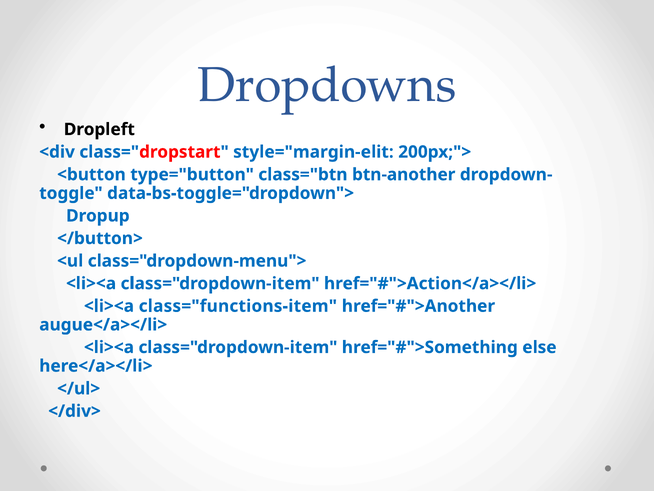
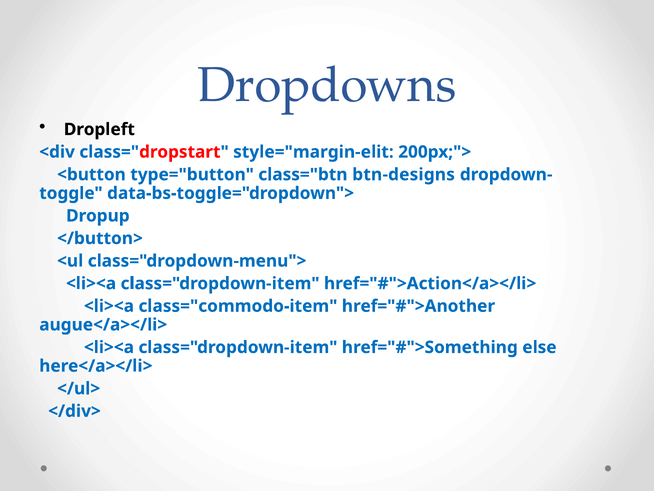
btn-another: btn-another -> btn-designs
class="functions-item: class="functions-item -> class="commodo-item
